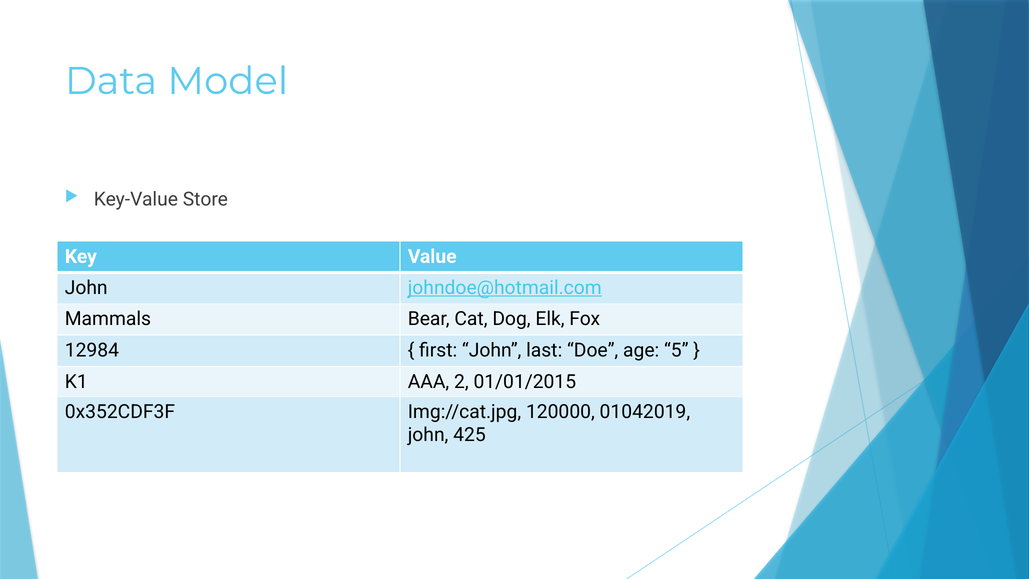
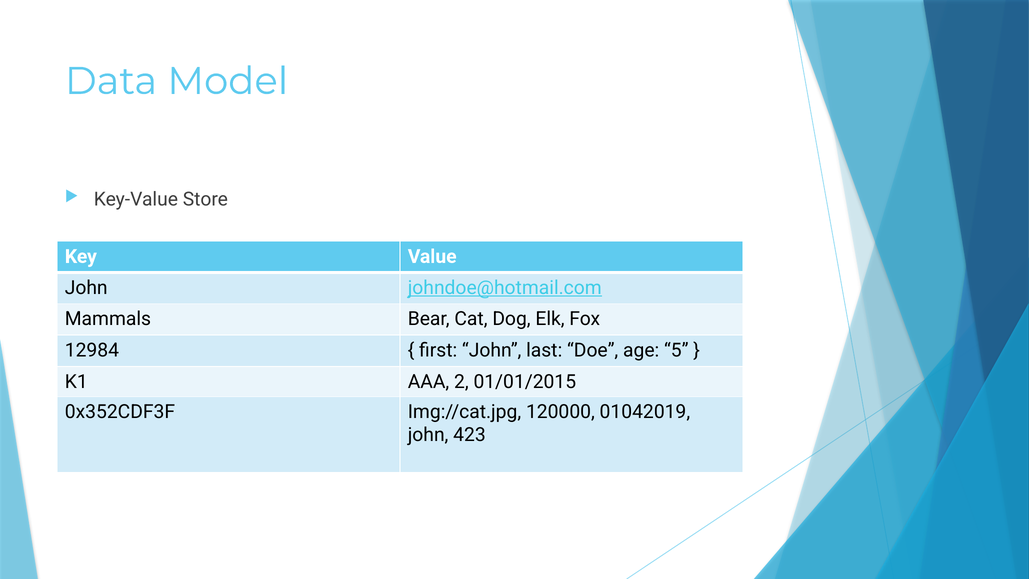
425: 425 -> 423
